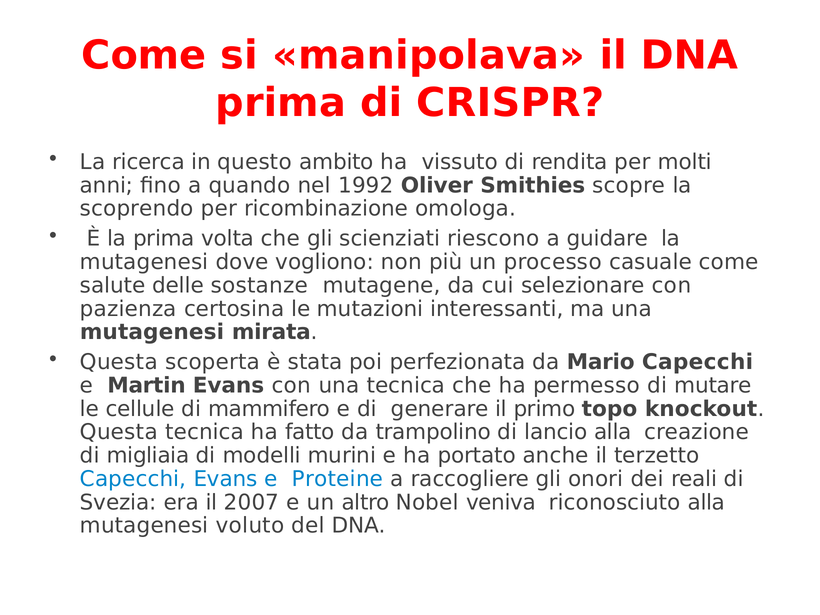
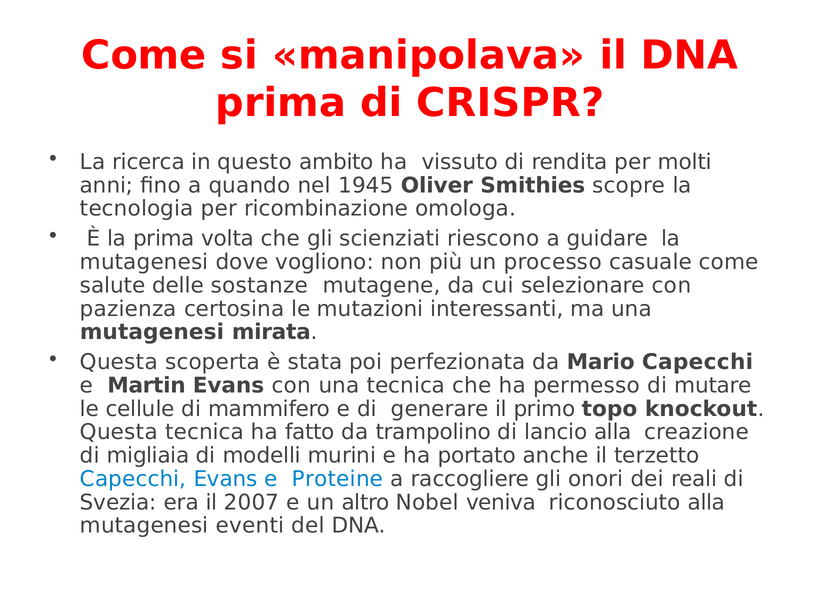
1992: 1992 -> 1945
scoprendo: scoprendo -> tecnologia
voluto: voluto -> eventi
